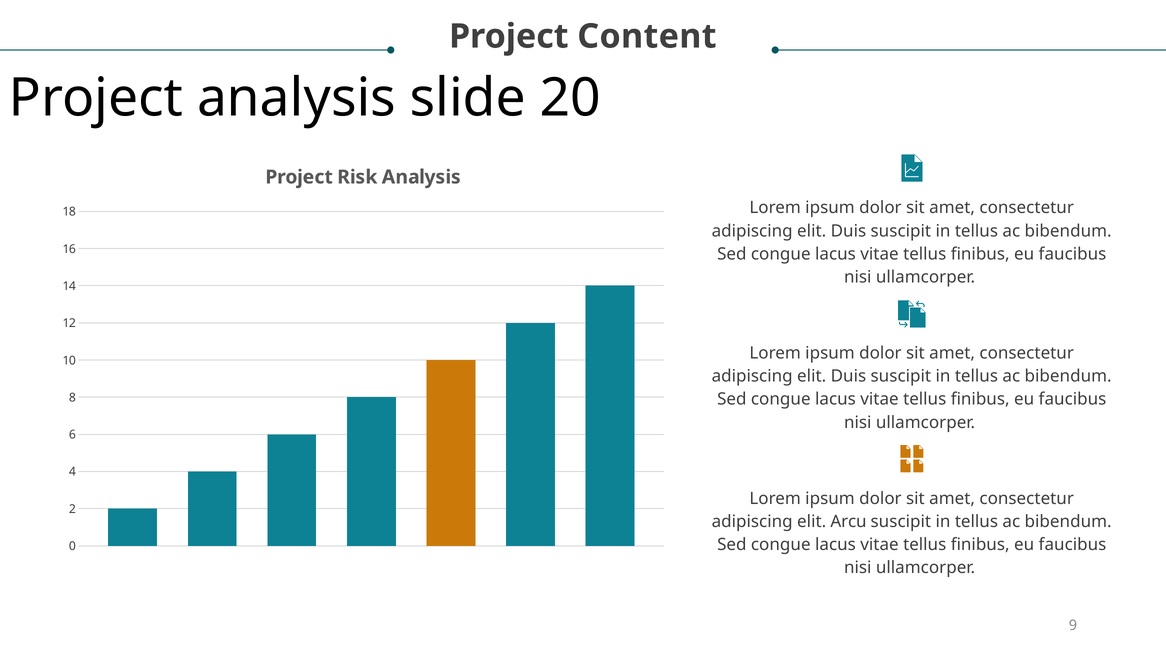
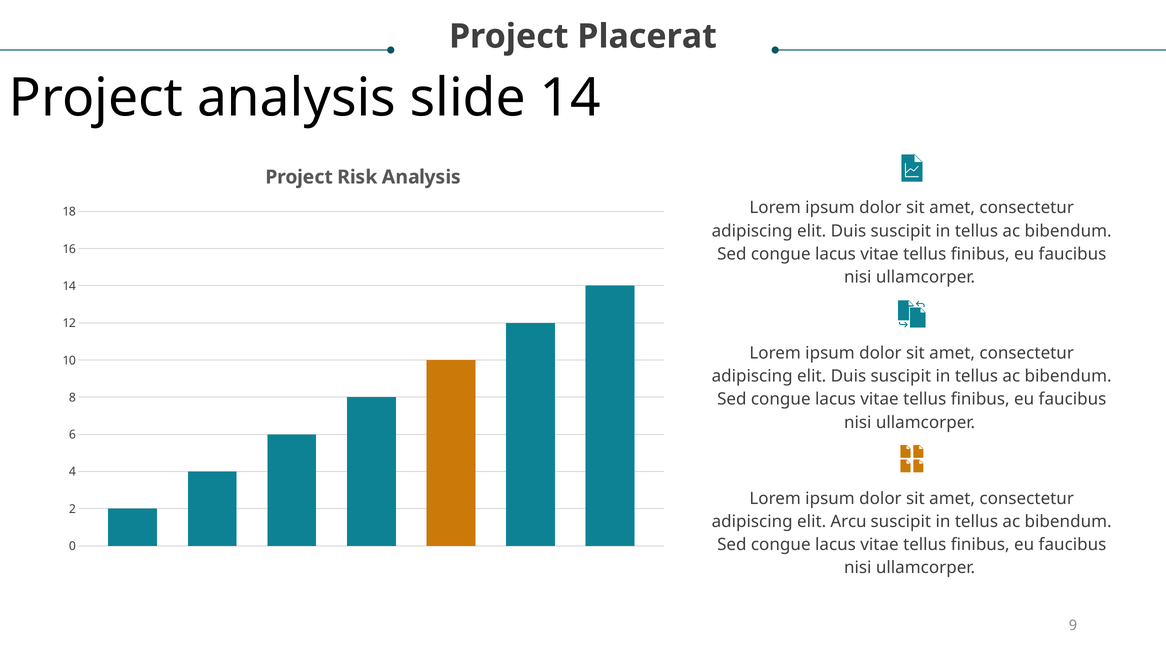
Content: Content -> Placerat
slide 20: 20 -> 14
